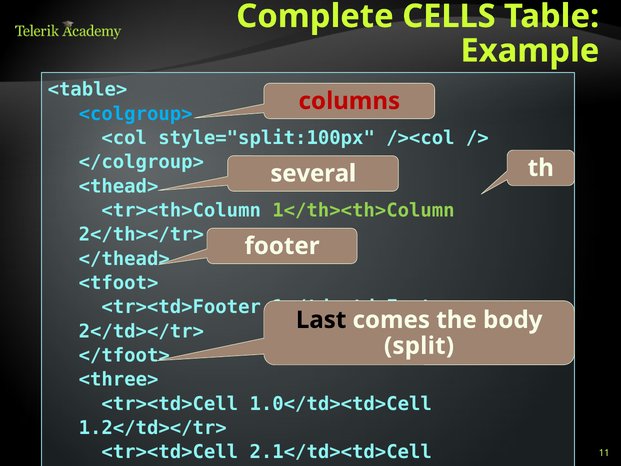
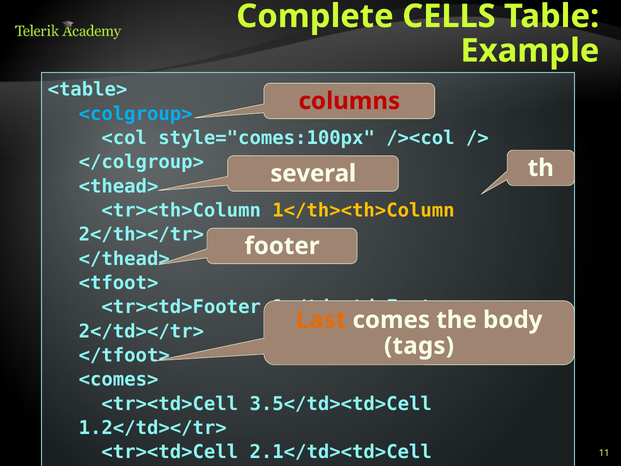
style="split:100px: style="split:100px -> style="comes:100px
1</th><th>Column colour: light green -> yellow
Last colour: black -> orange
split: split -> tags
<three>: <three> -> <comes>
1.0</td><td>Cell: 1.0</td><td>Cell -> 3.5</td><td>Cell
